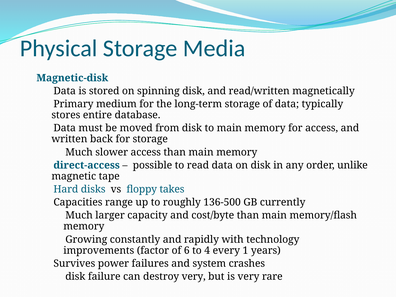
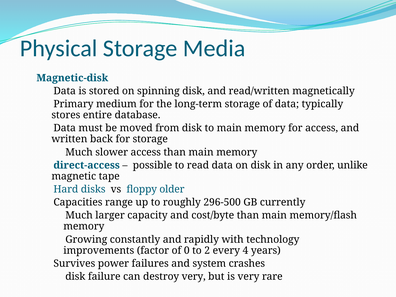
takes: takes -> older
136-500: 136-500 -> 296-500
6: 6 -> 0
4: 4 -> 2
1: 1 -> 4
